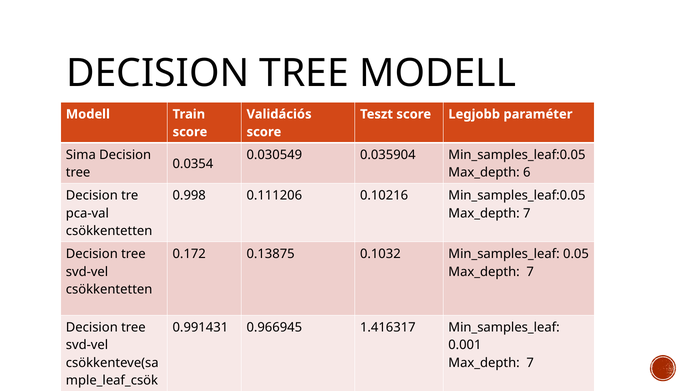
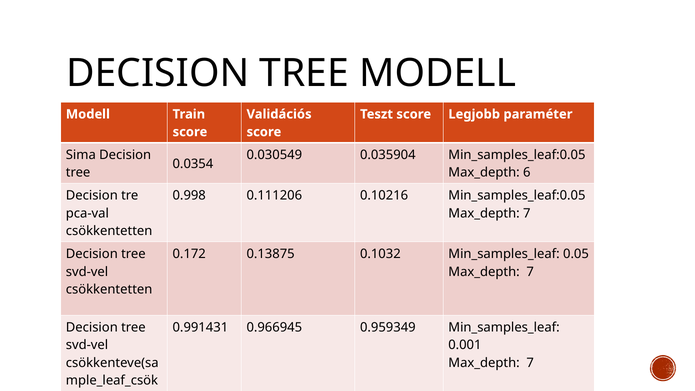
1.416317: 1.416317 -> 0.959349
